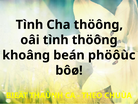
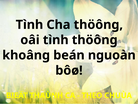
phöôùc: phöôùc -> nguoàn
